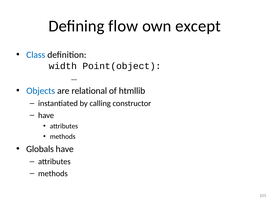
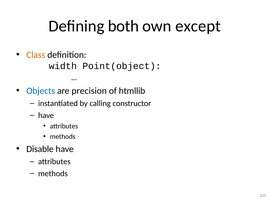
flow: flow -> both
Class colour: blue -> orange
relational: relational -> precision
Globals: Globals -> Disable
